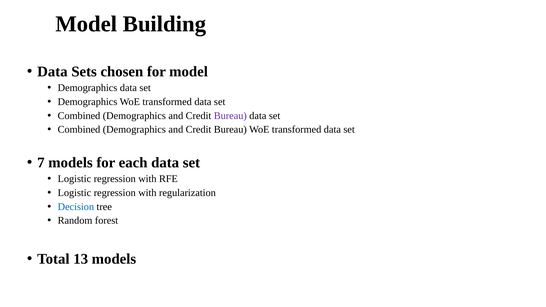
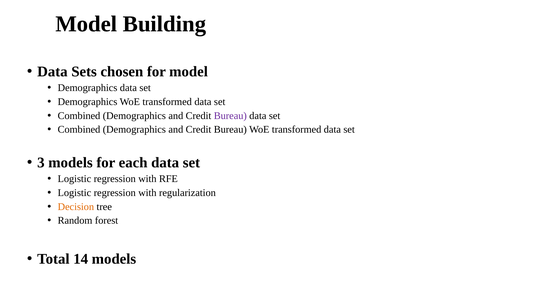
7: 7 -> 3
Decision colour: blue -> orange
13: 13 -> 14
